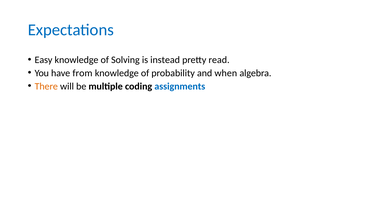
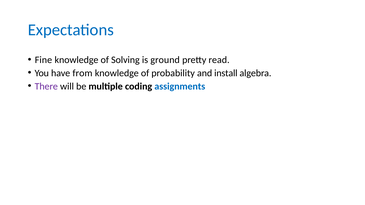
Easy: Easy -> Fine
instead: instead -> ground
when: when -> install
There colour: orange -> purple
